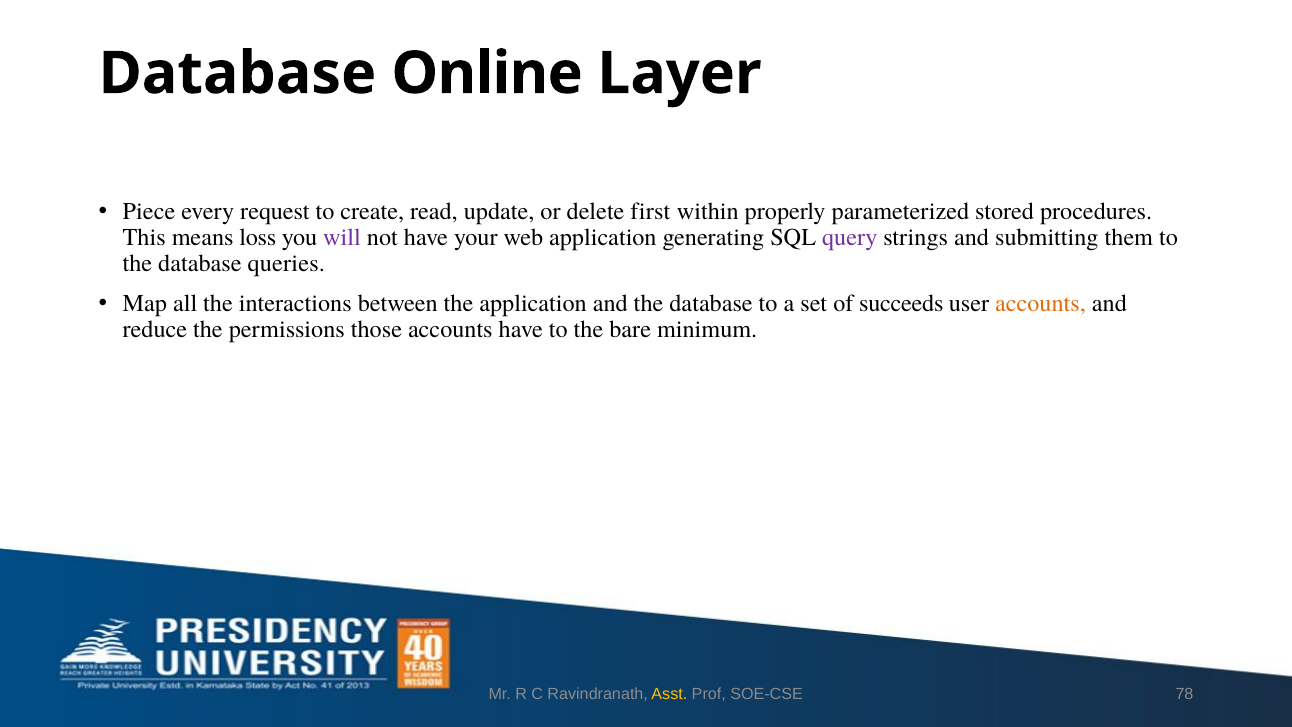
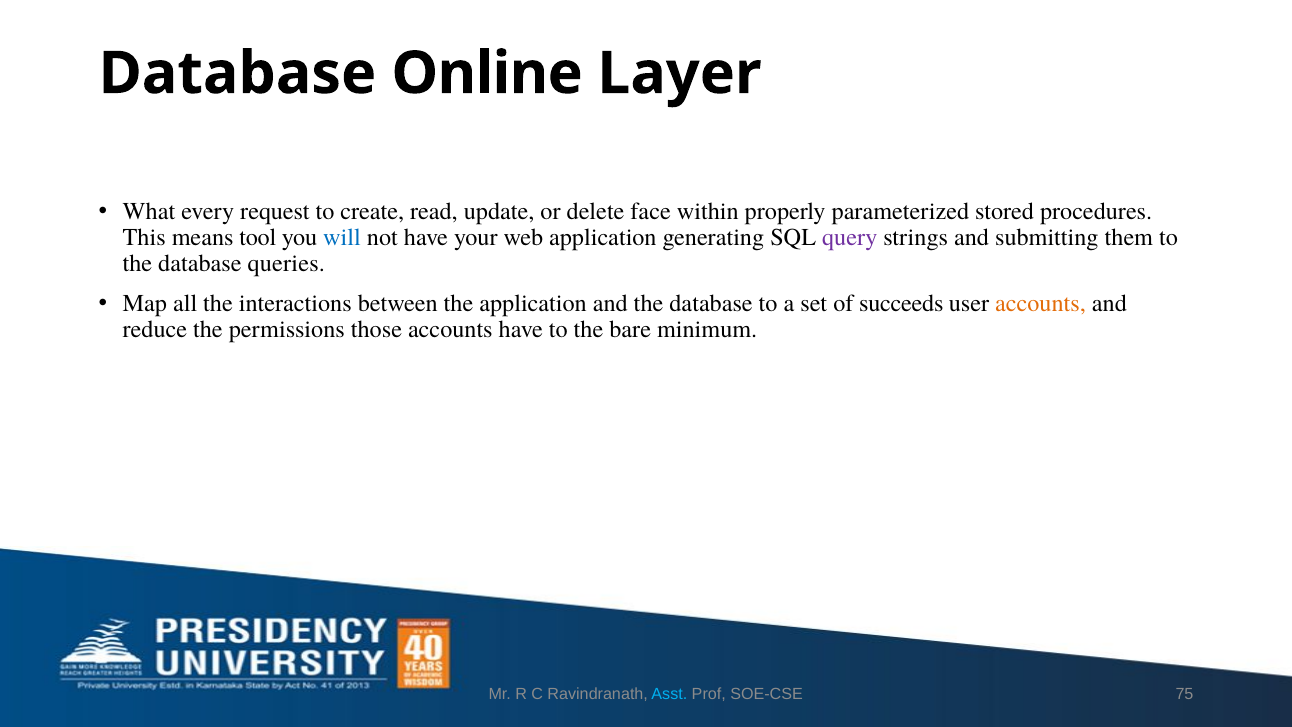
Piece: Piece -> What
first: first -> face
loss: loss -> tool
will colour: purple -> blue
Asst colour: yellow -> light blue
78: 78 -> 75
